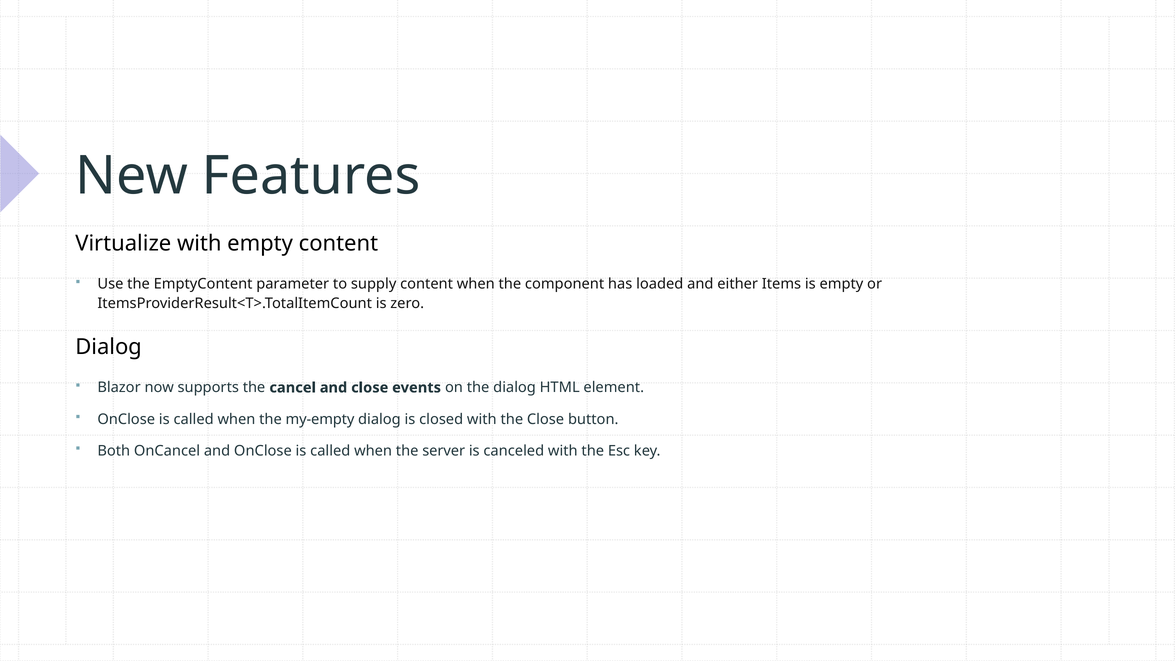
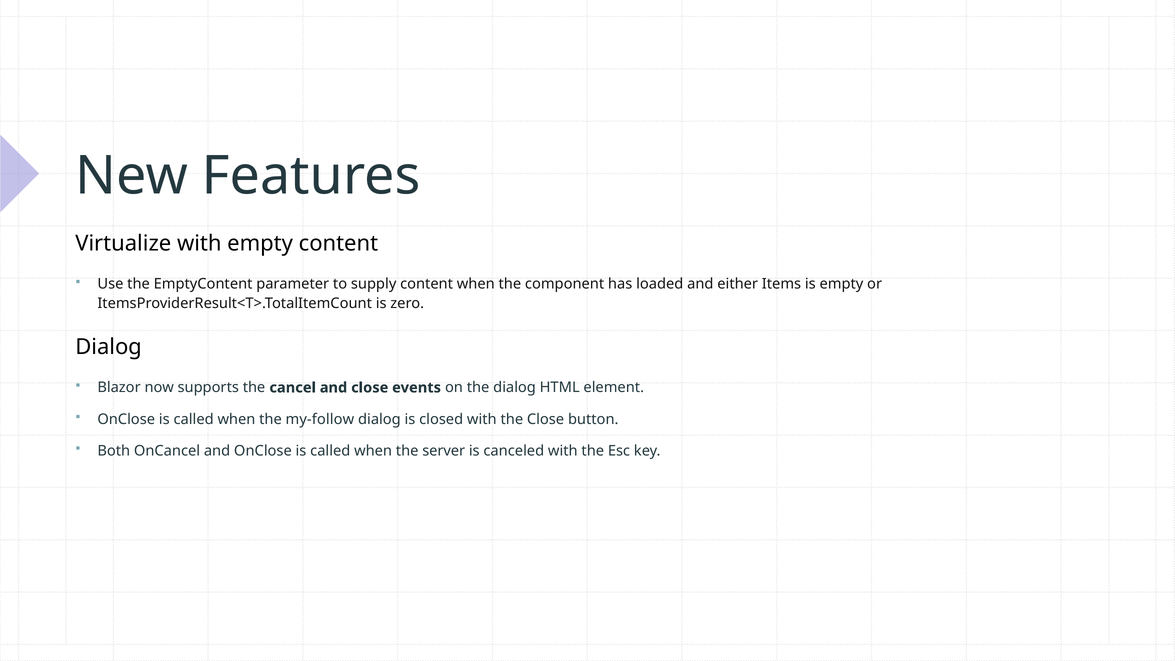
my-empty: my-empty -> my-follow
